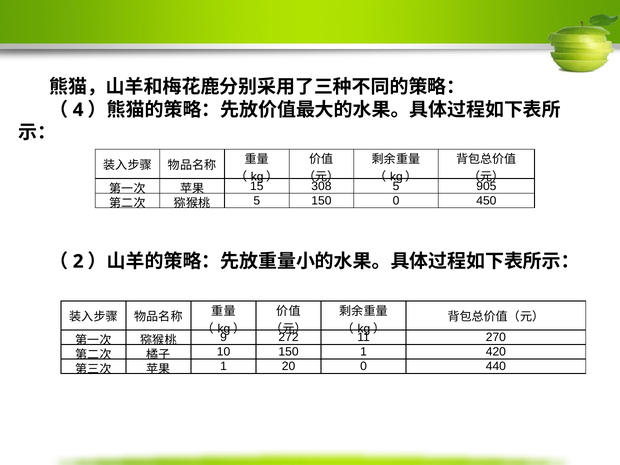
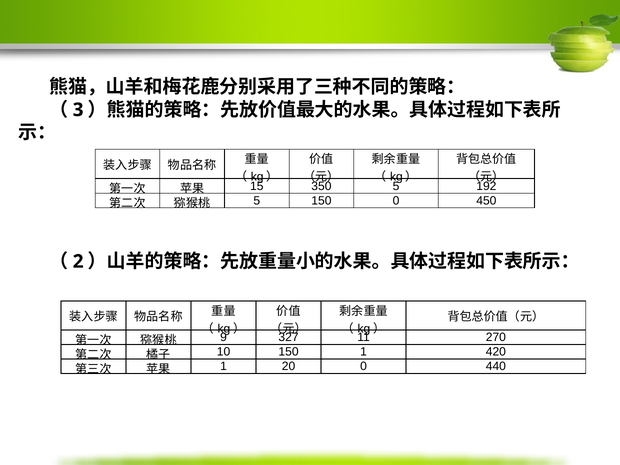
4: 4 -> 3
308: 308 -> 350
905: 905 -> 192
272: 272 -> 327
